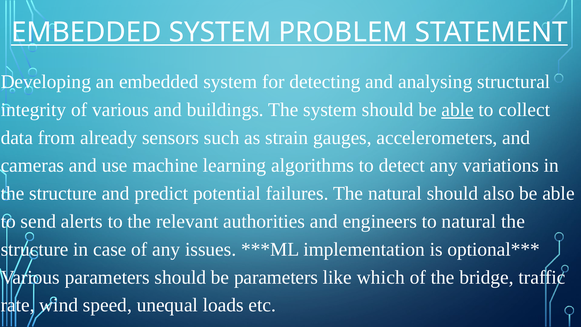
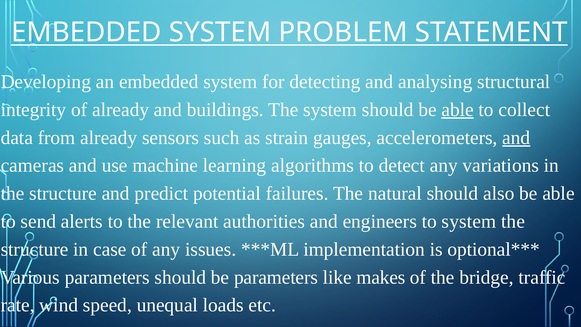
of various: various -> already
and at (516, 138) underline: none -> present
to natural: natural -> system
which: which -> makes
